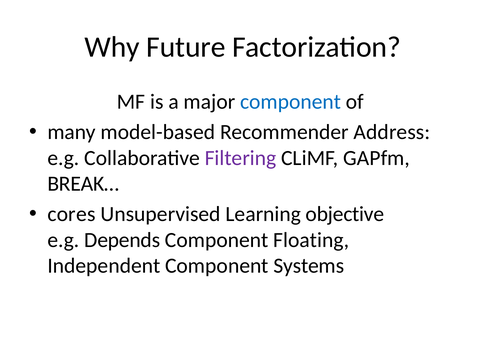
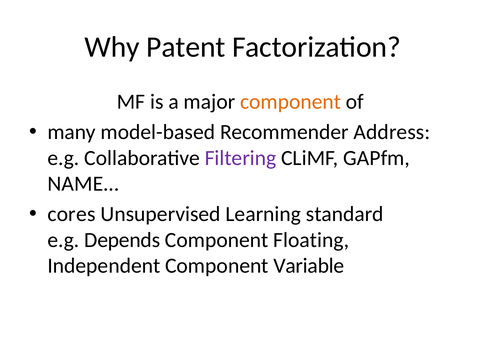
Future: Future -> Patent
component at (291, 102) colour: blue -> orange
BREAK…: BREAK… -> NAME…
objective: objective -> standard
Systems: Systems -> Variable
